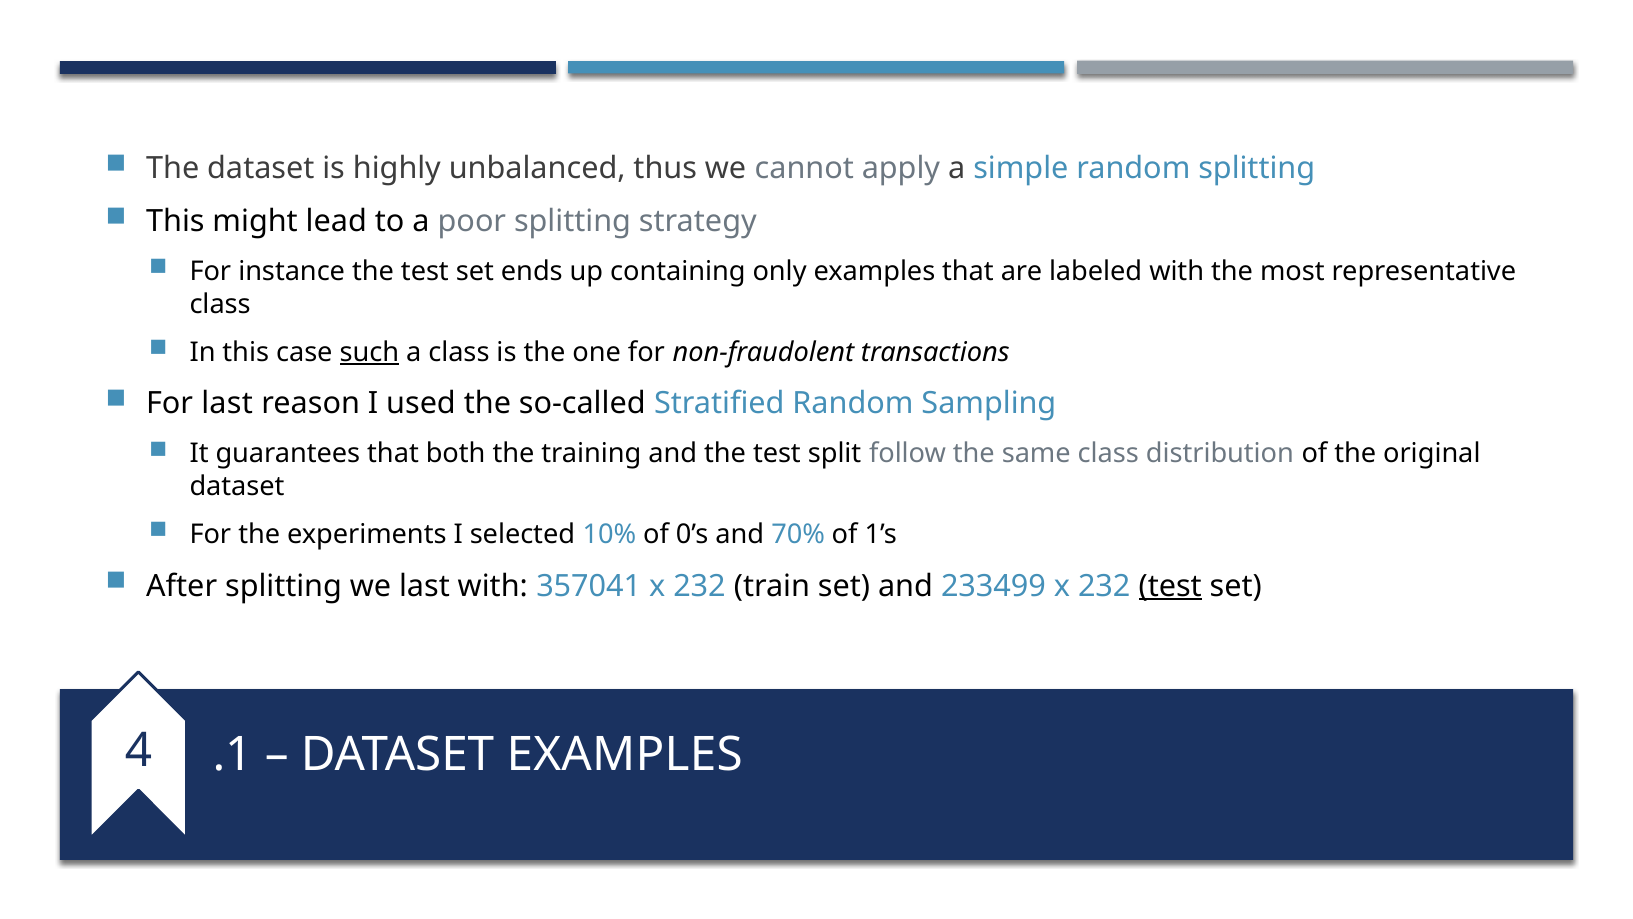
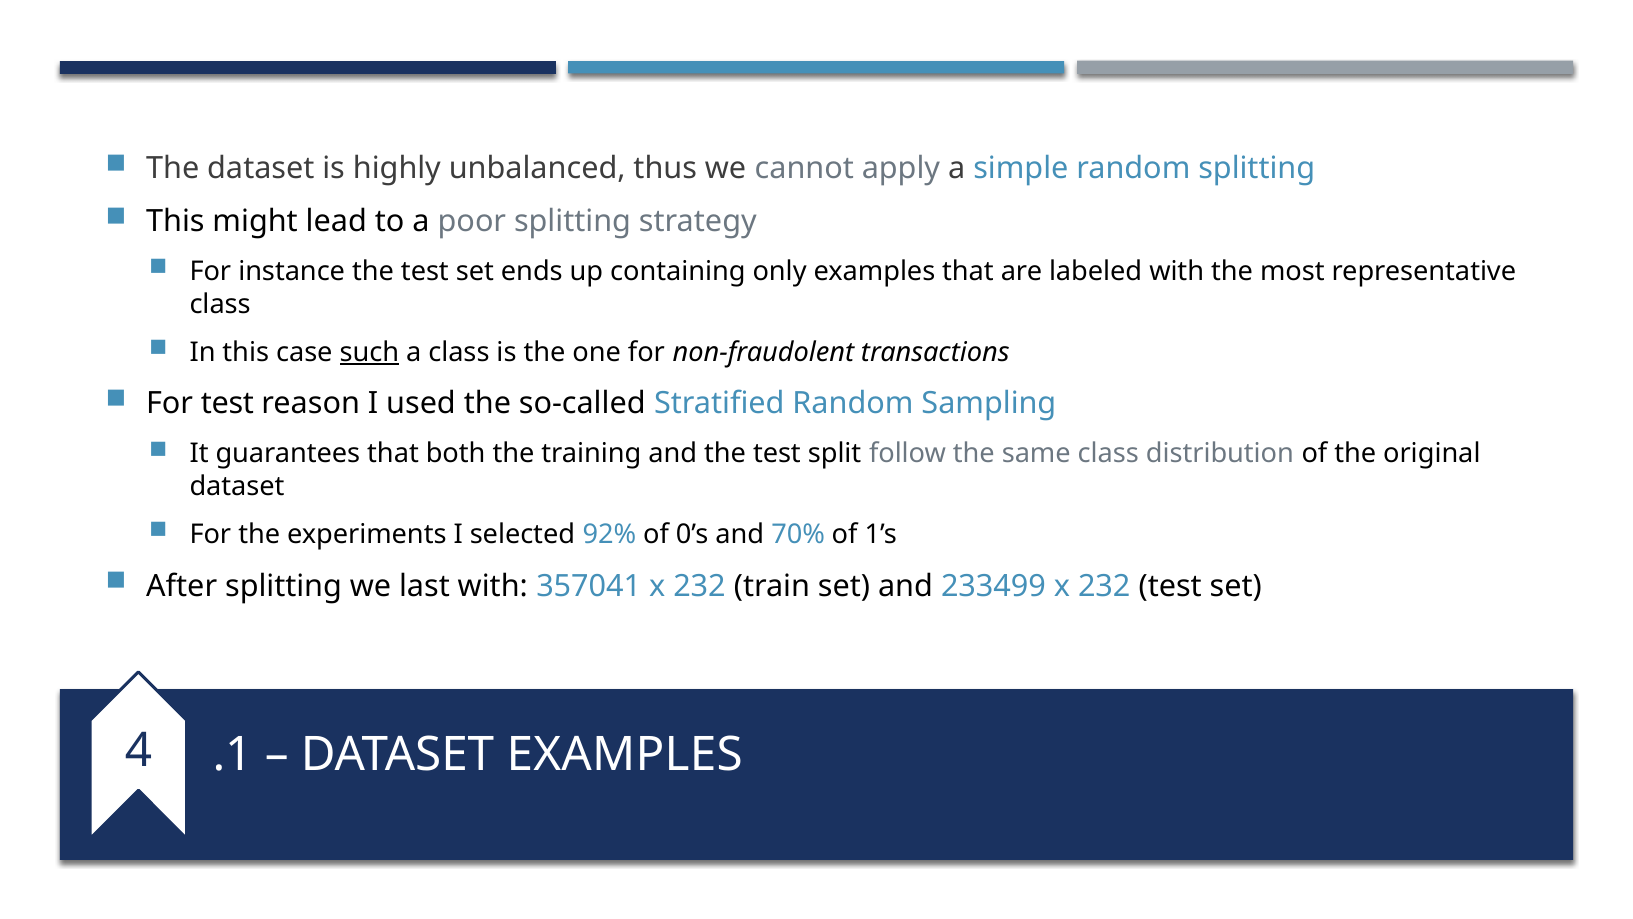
For last: last -> test
10%: 10% -> 92%
test at (1170, 586) underline: present -> none
